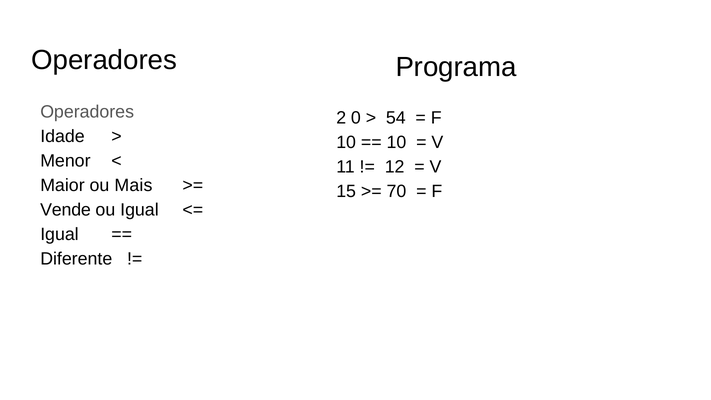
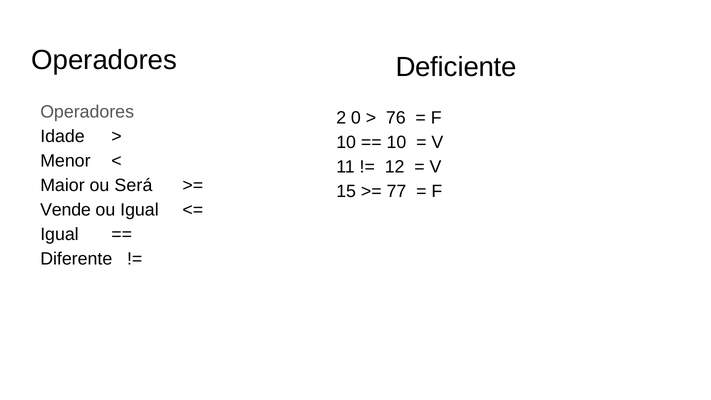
Programa: Programa -> Deficiente
54: 54 -> 76
Mais: Mais -> Será
70: 70 -> 77
